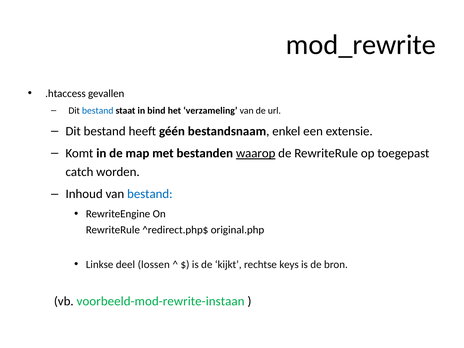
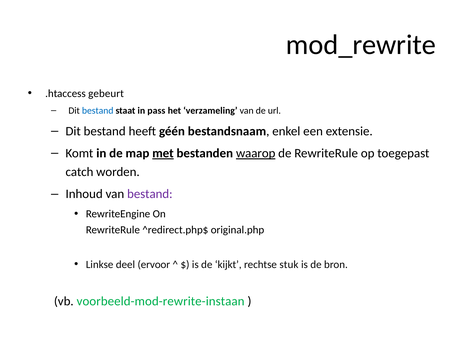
gevallen: gevallen -> gebeurt
bind: bind -> pass
met underline: none -> present
bestand at (150, 194) colour: blue -> purple
lossen: lossen -> ervoor
keys: keys -> stuk
